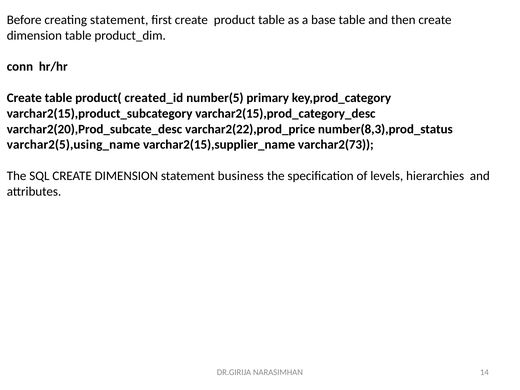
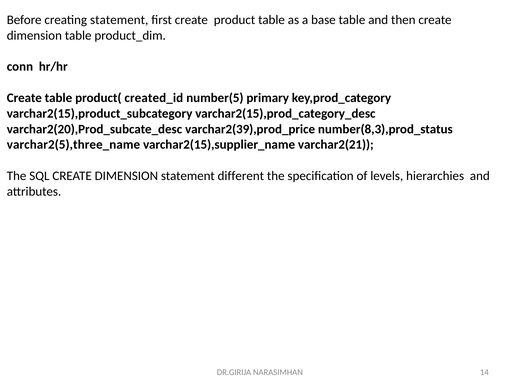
varchar2(22),prod_price: varchar2(22),prod_price -> varchar2(39),prod_price
varchar2(5),using_name: varchar2(5),using_name -> varchar2(5),three_name
varchar2(73: varchar2(73 -> varchar2(21
business: business -> different
